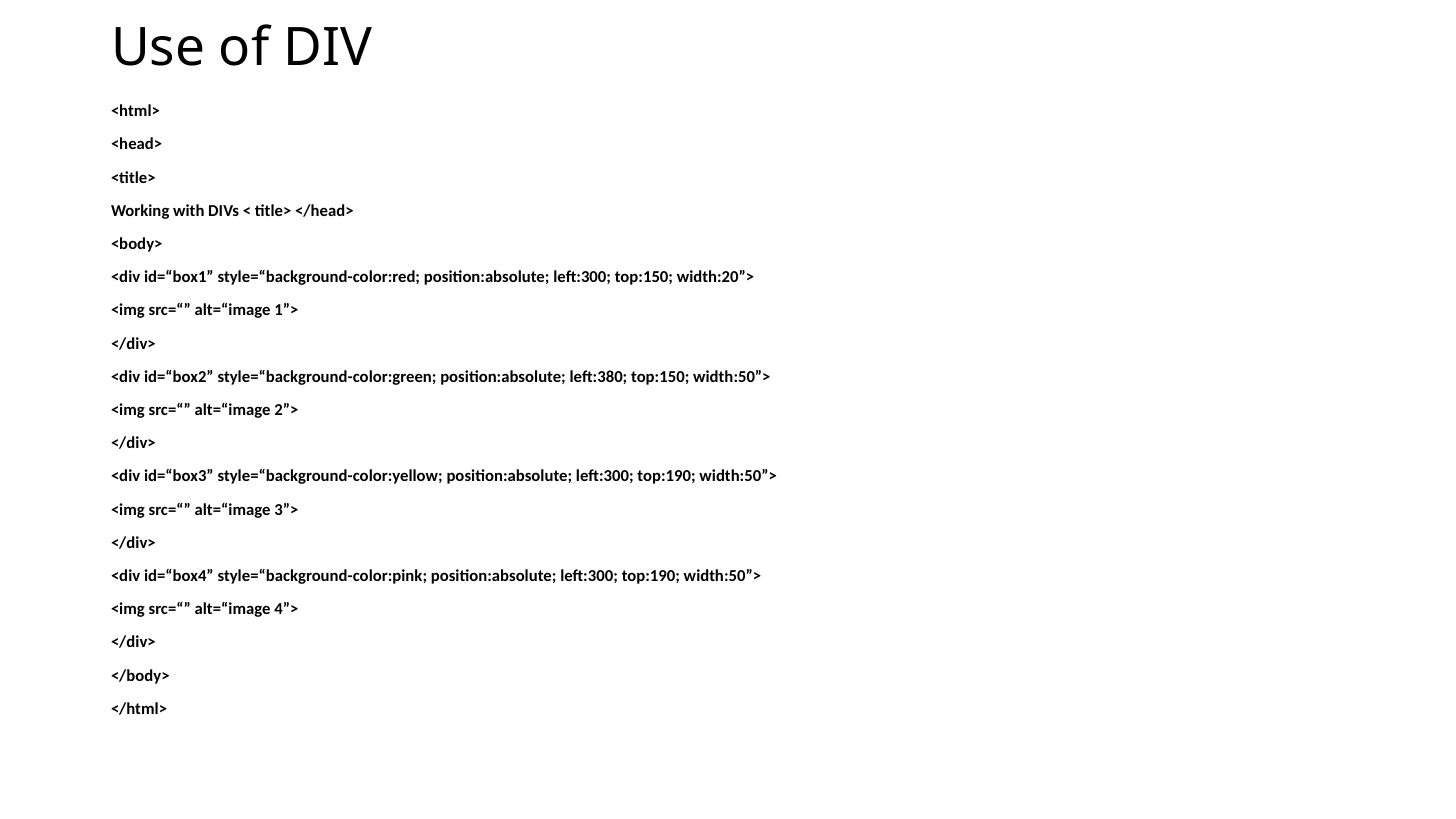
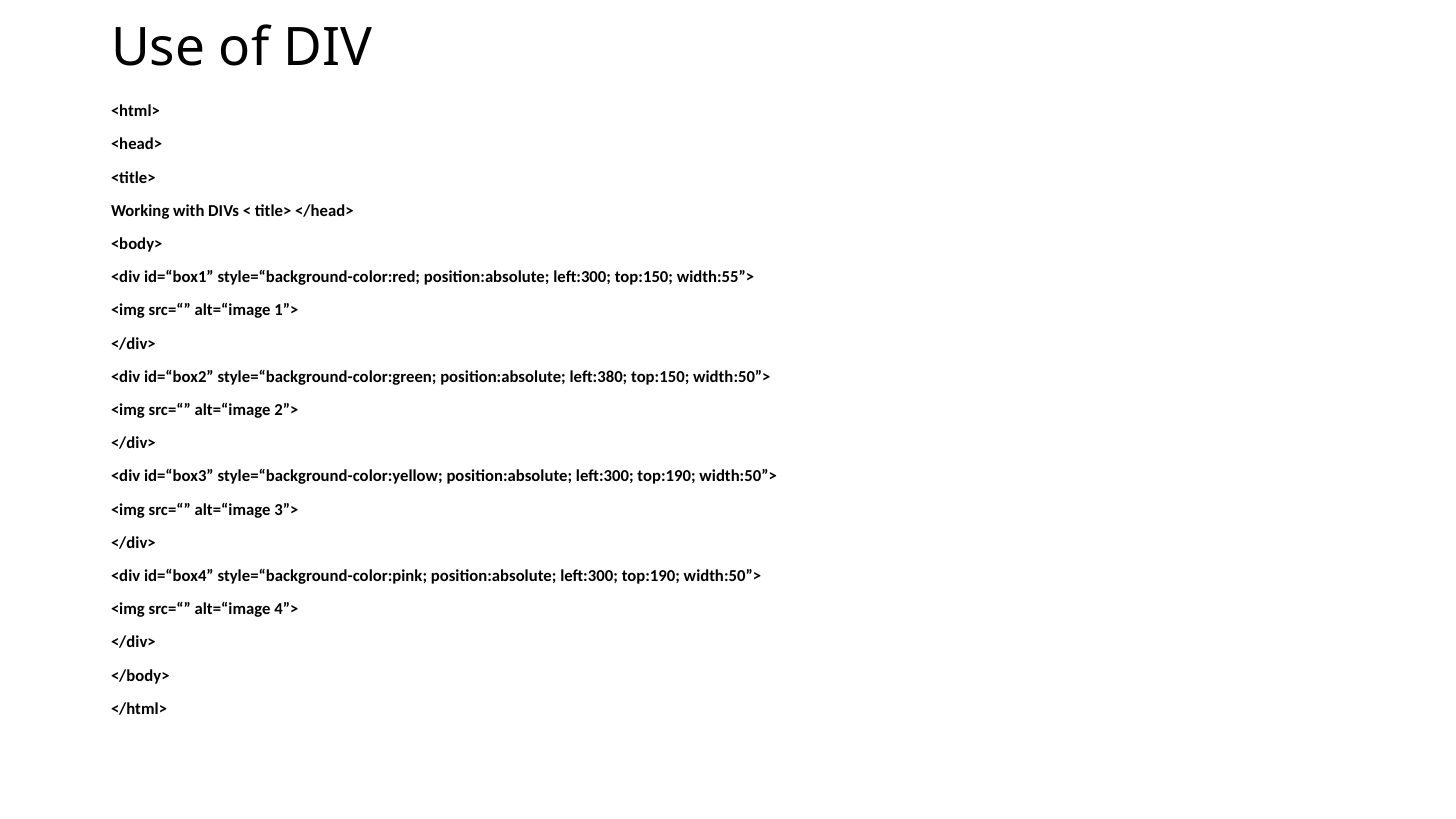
width:20”>: width:20”> -> width:55”>
